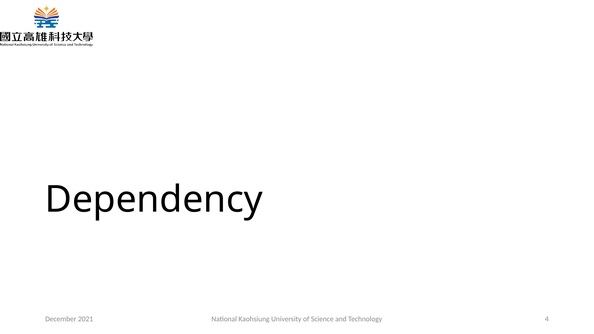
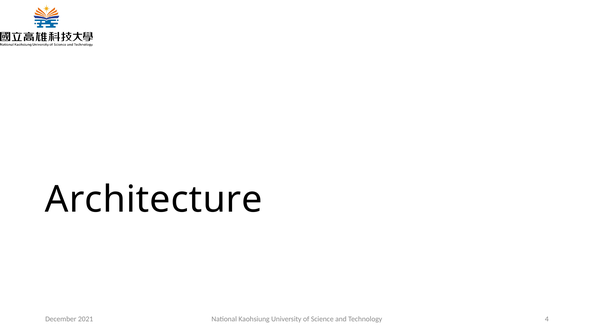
Dependency: Dependency -> Architecture
